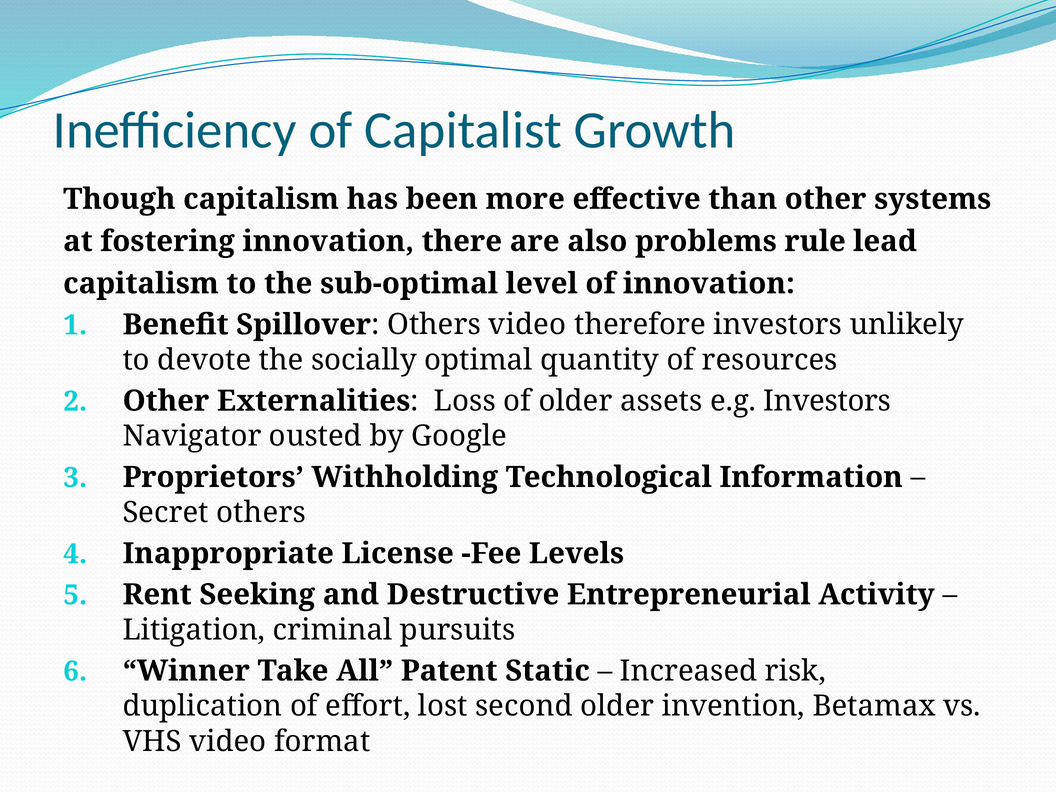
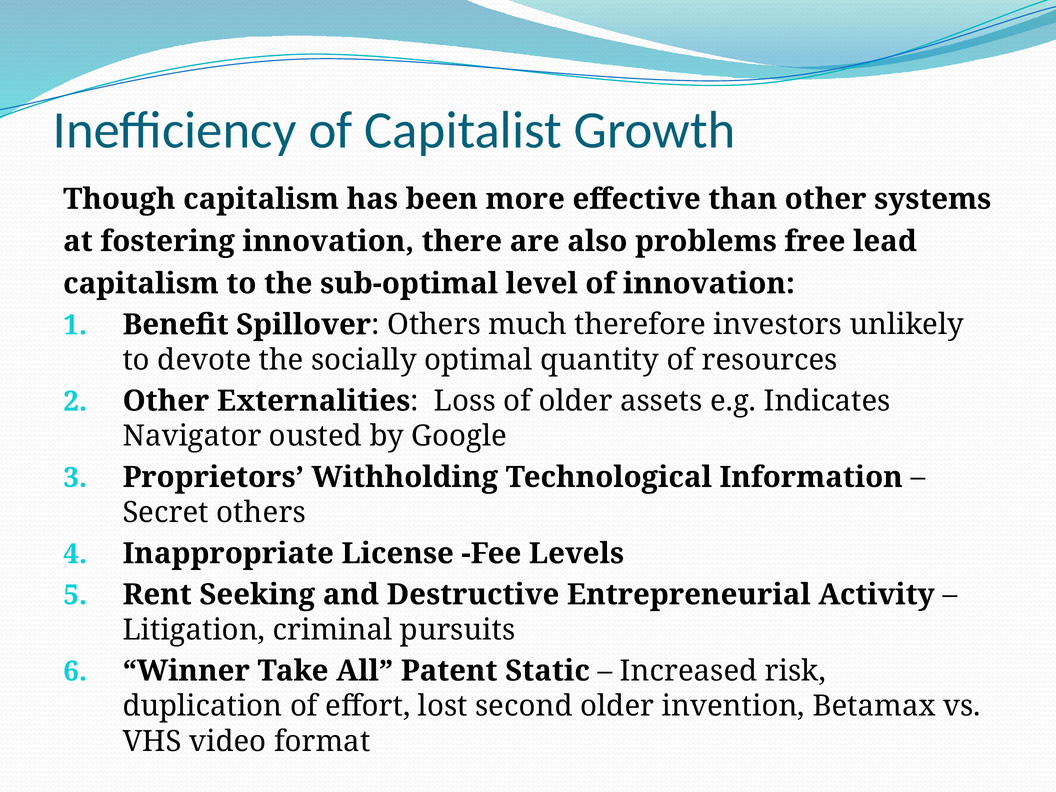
rule: rule -> free
Others video: video -> much
e.g Investors: Investors -> Indicates
